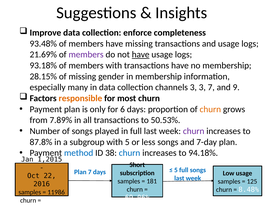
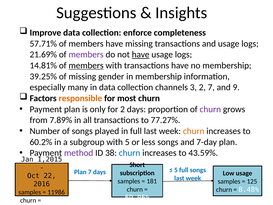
93.48%: 93.48% -> 57.71%
93.18%: 93.18% -> 14.81%
members at (86, 65) underline: none -> present
28.15%: 28.15% -> 39.25%
3 3: 3 -> 2
for 6: 6 -> 2
churn at (210, 109) colour: orange -> purple
50.53%: 50.53% -> 77.27%
churn at (194, 131) colour: purple -> orange
87.8%: 87.8% -> 60.2%
method colour: blue -> purple
94.18%: 94.18% -> 43.59%
